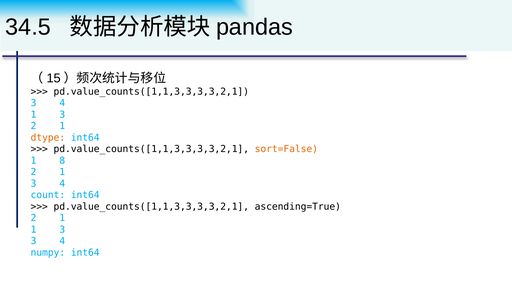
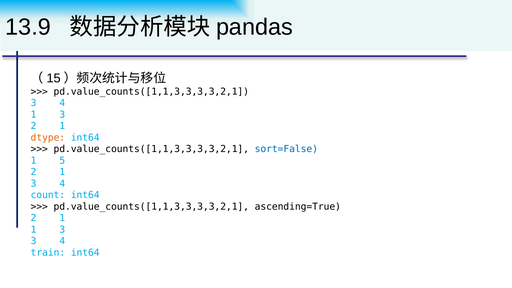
34.5: 34.5 -> 13.9
sort=False colour: orange -> blue
8: 8 -> 5
numpy: numpy -> train
